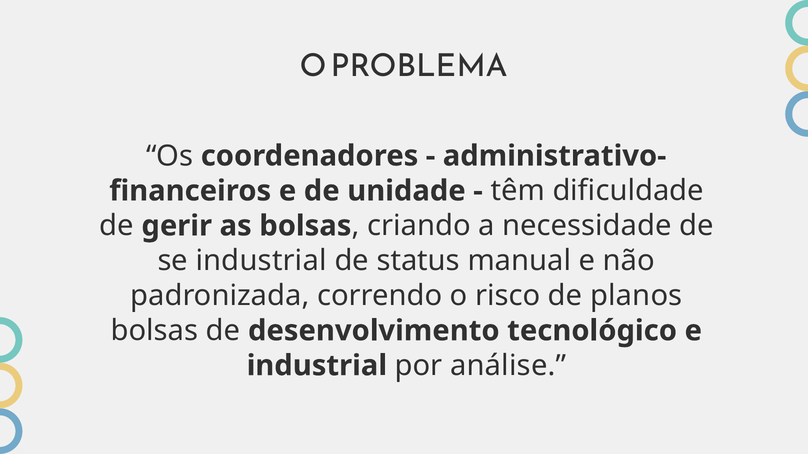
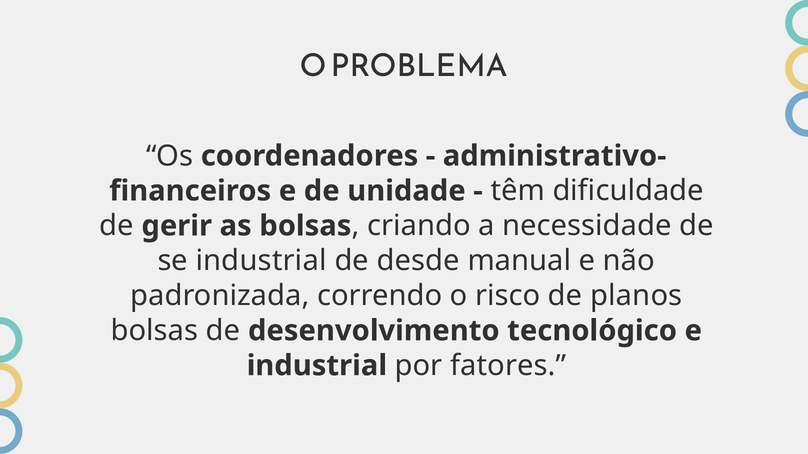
status: status -> desde
análise: análise -> fatores
